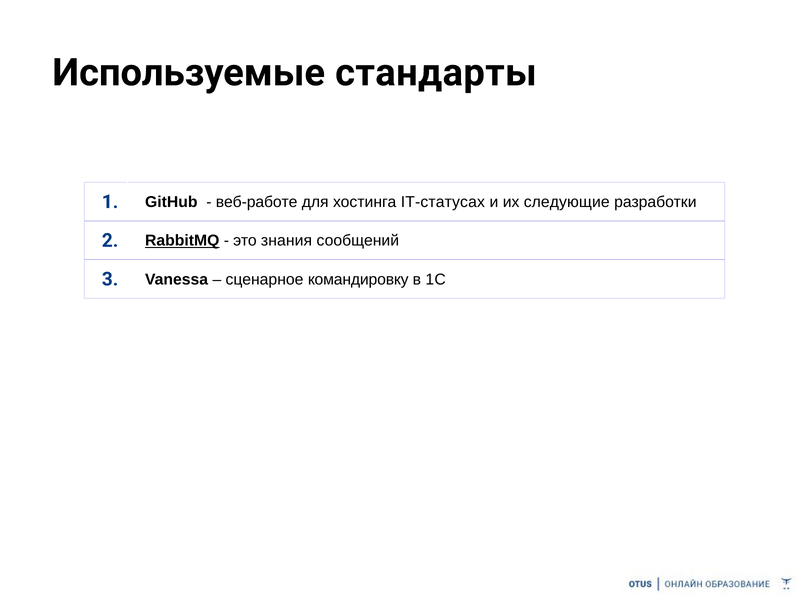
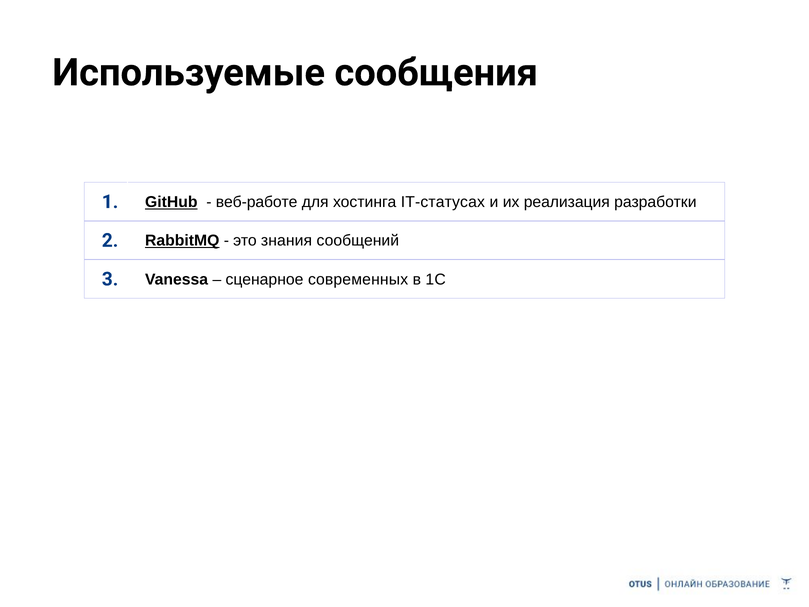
стандарты: стандарты -> сообщения
GitHub underline: none -> present
следующие: следующие -> реализация
командировку: командировку -> современных
